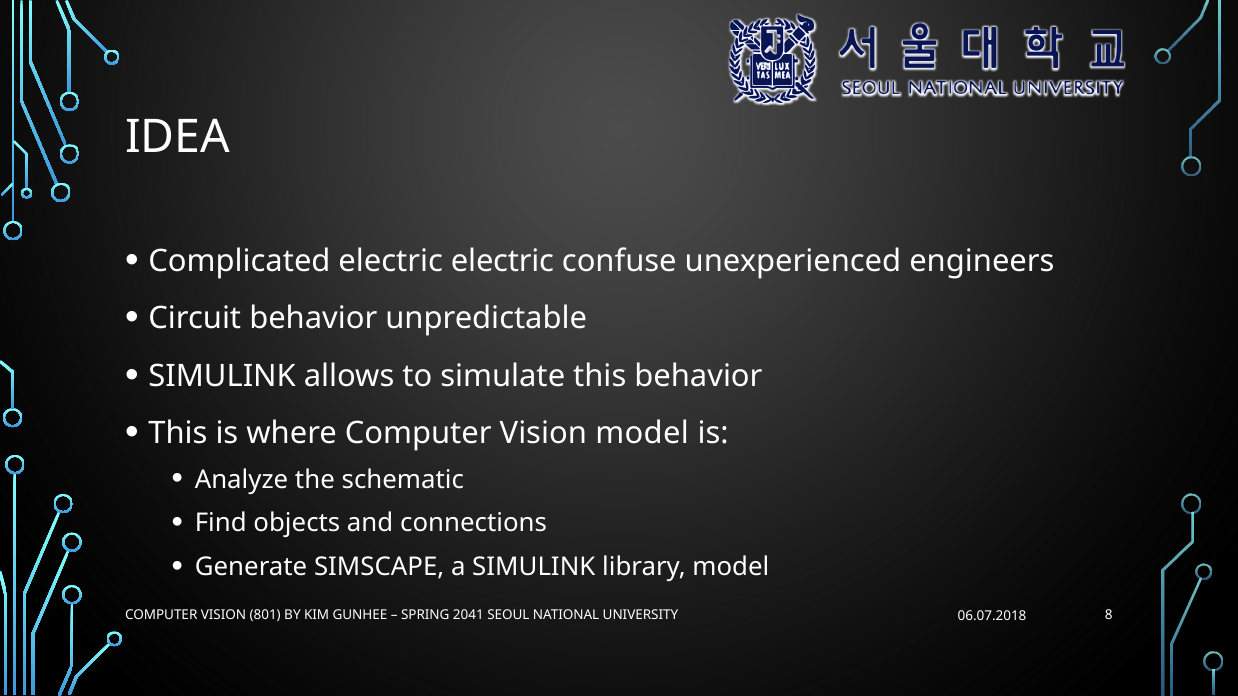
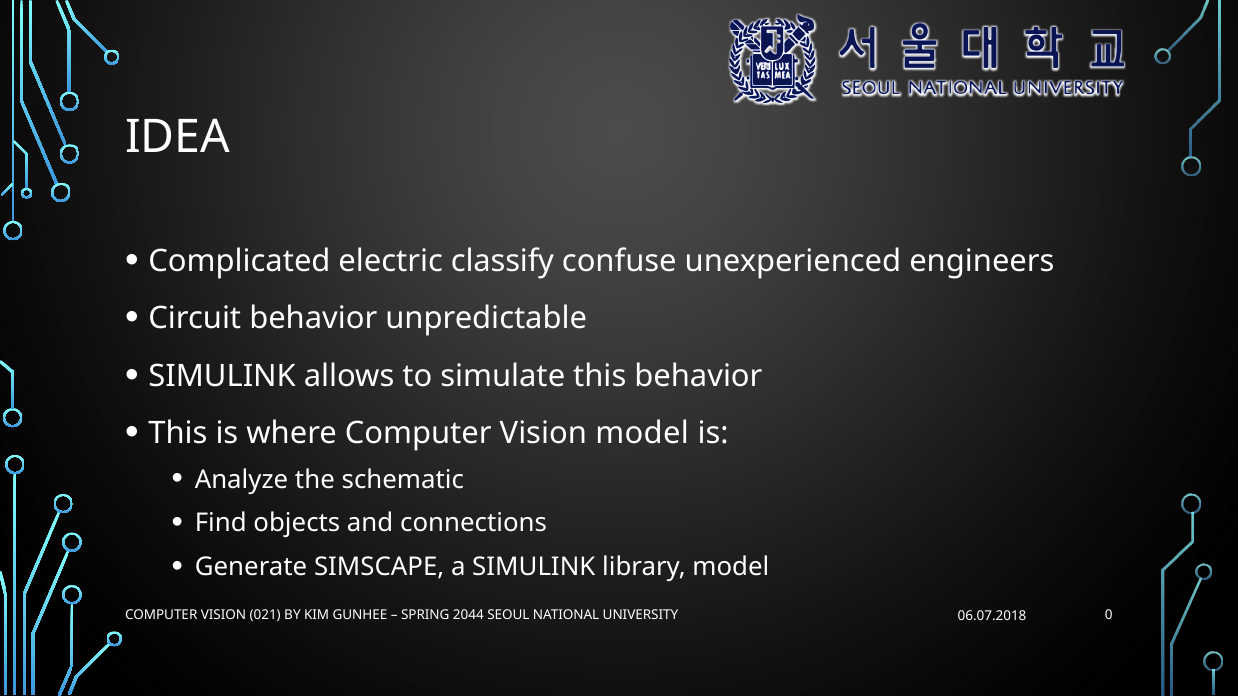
electric electric: electric -> classify
801: 801 -> 021
2041: 2041 -> 2044
8: 8 -> 0
